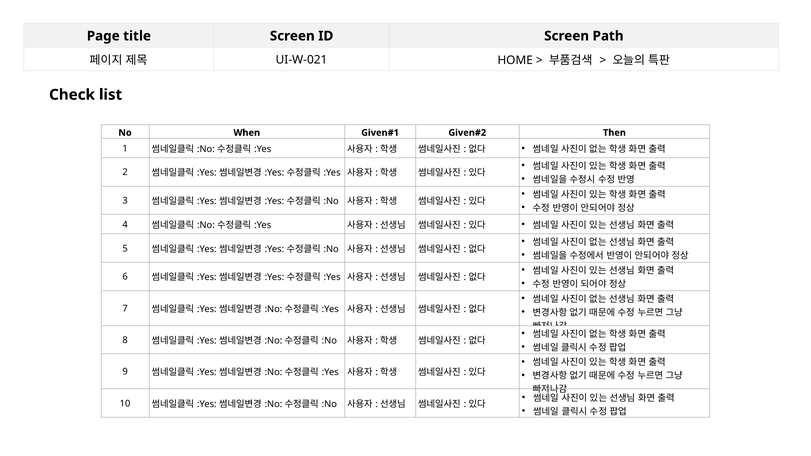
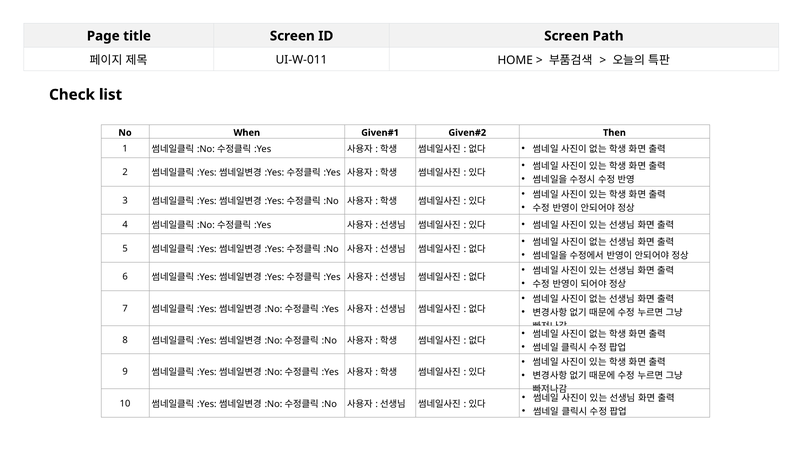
UI-W-021: UI-W-021 -> UI-W-011
